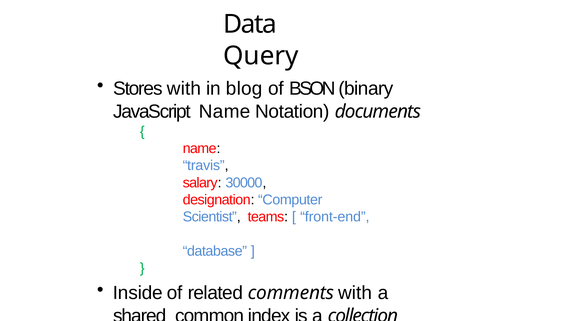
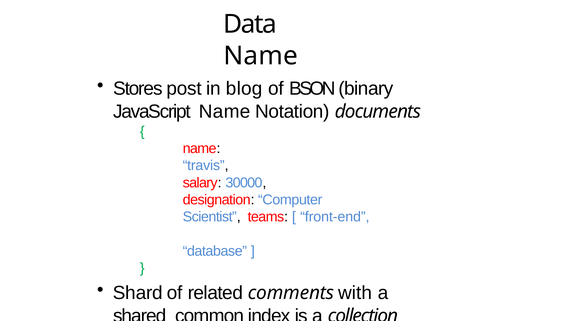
Query at (261, 56): Query -> Name
Stores with: with -> post
Inside: Inside -> Shard
